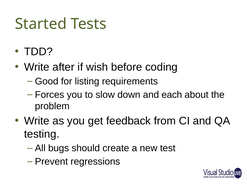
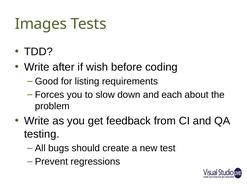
Started: Started -> Images
